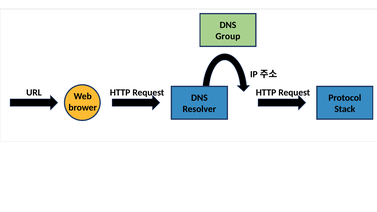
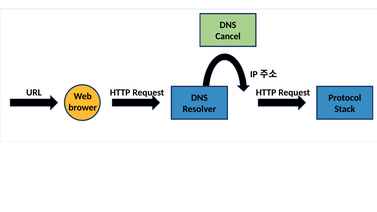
Group: Group -> Cancel
